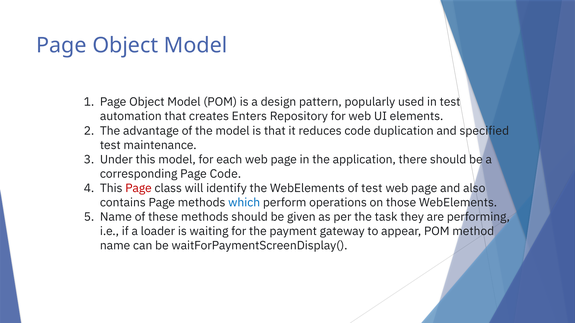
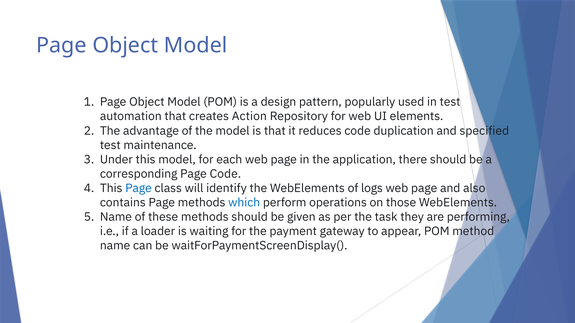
Enters: Enters -> Action
Page at (138, 188) colour: red -> blue
of test: test -> logs
